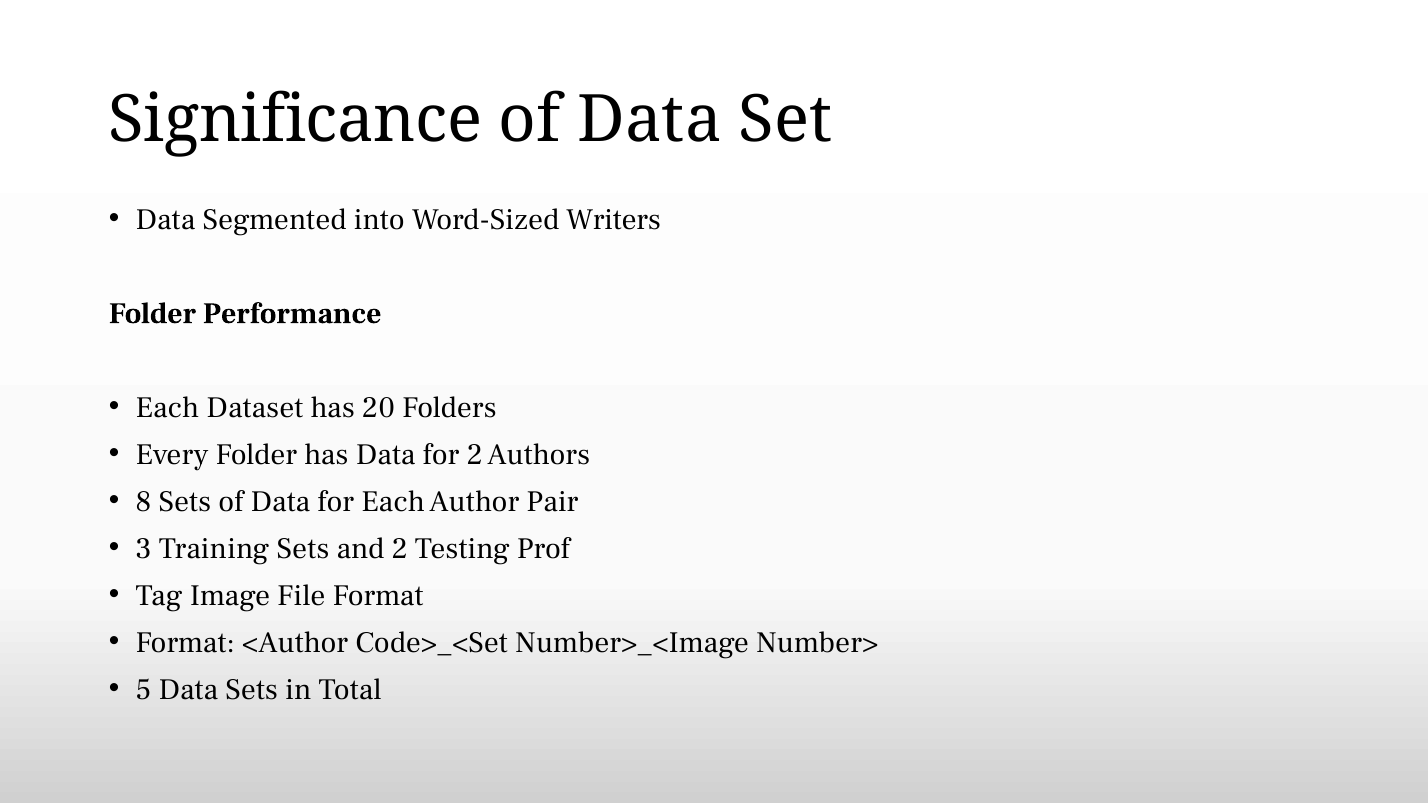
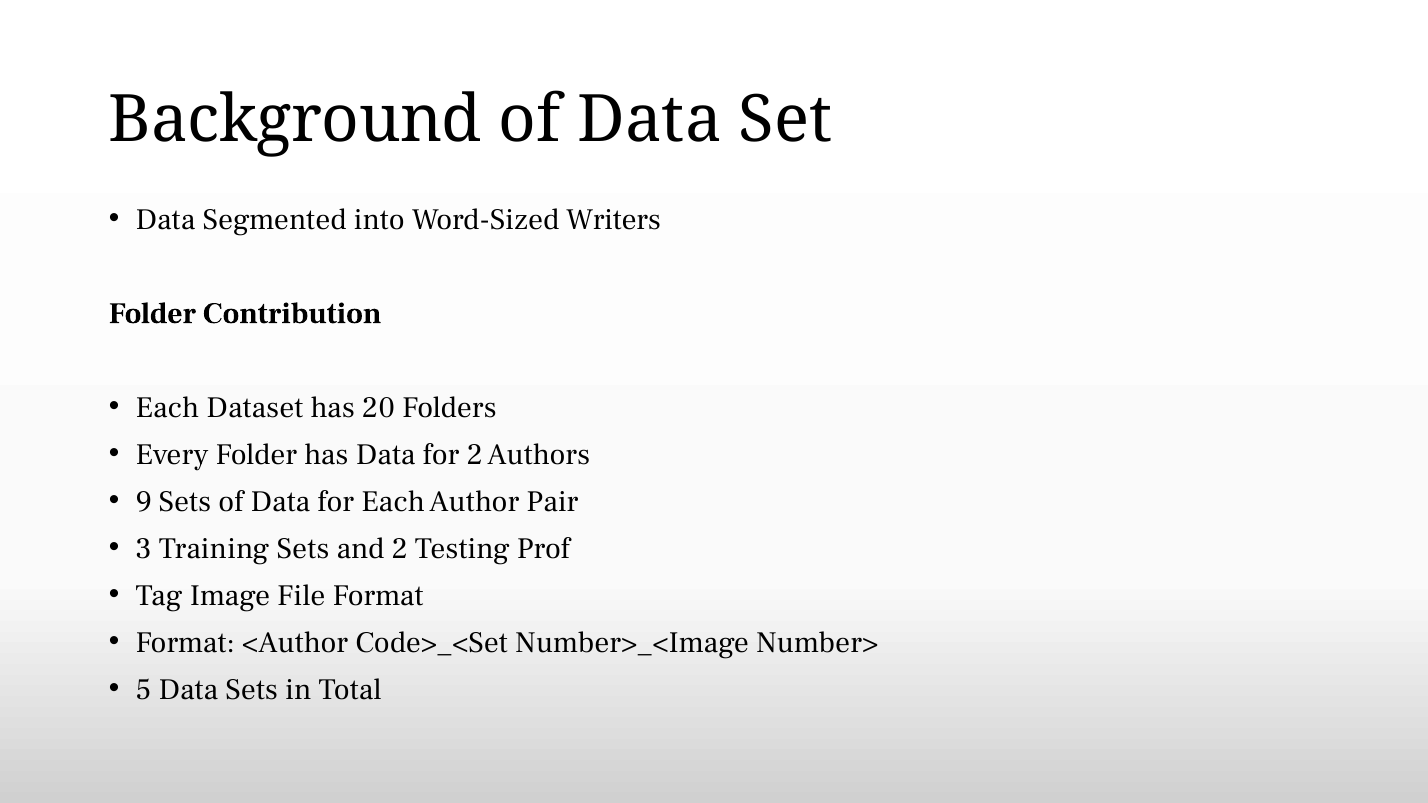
Significance: Significance -> Background
Performance: Performance -> Contribution
8: 8 -> 9
